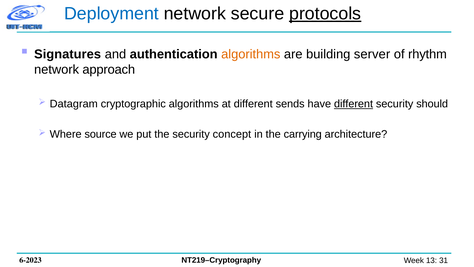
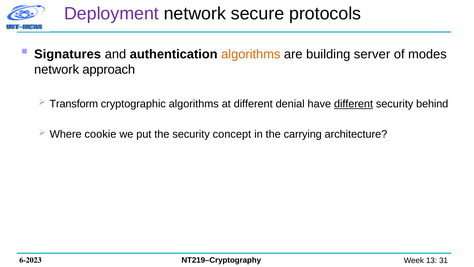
Deployment colour: blue -> purple
protocols underline: present -> none
rhythm: rhythm -> modes
Datagram: Datagram -> Transform
sends: sends -> denial
should: should -> behind
source: source -> cookie
